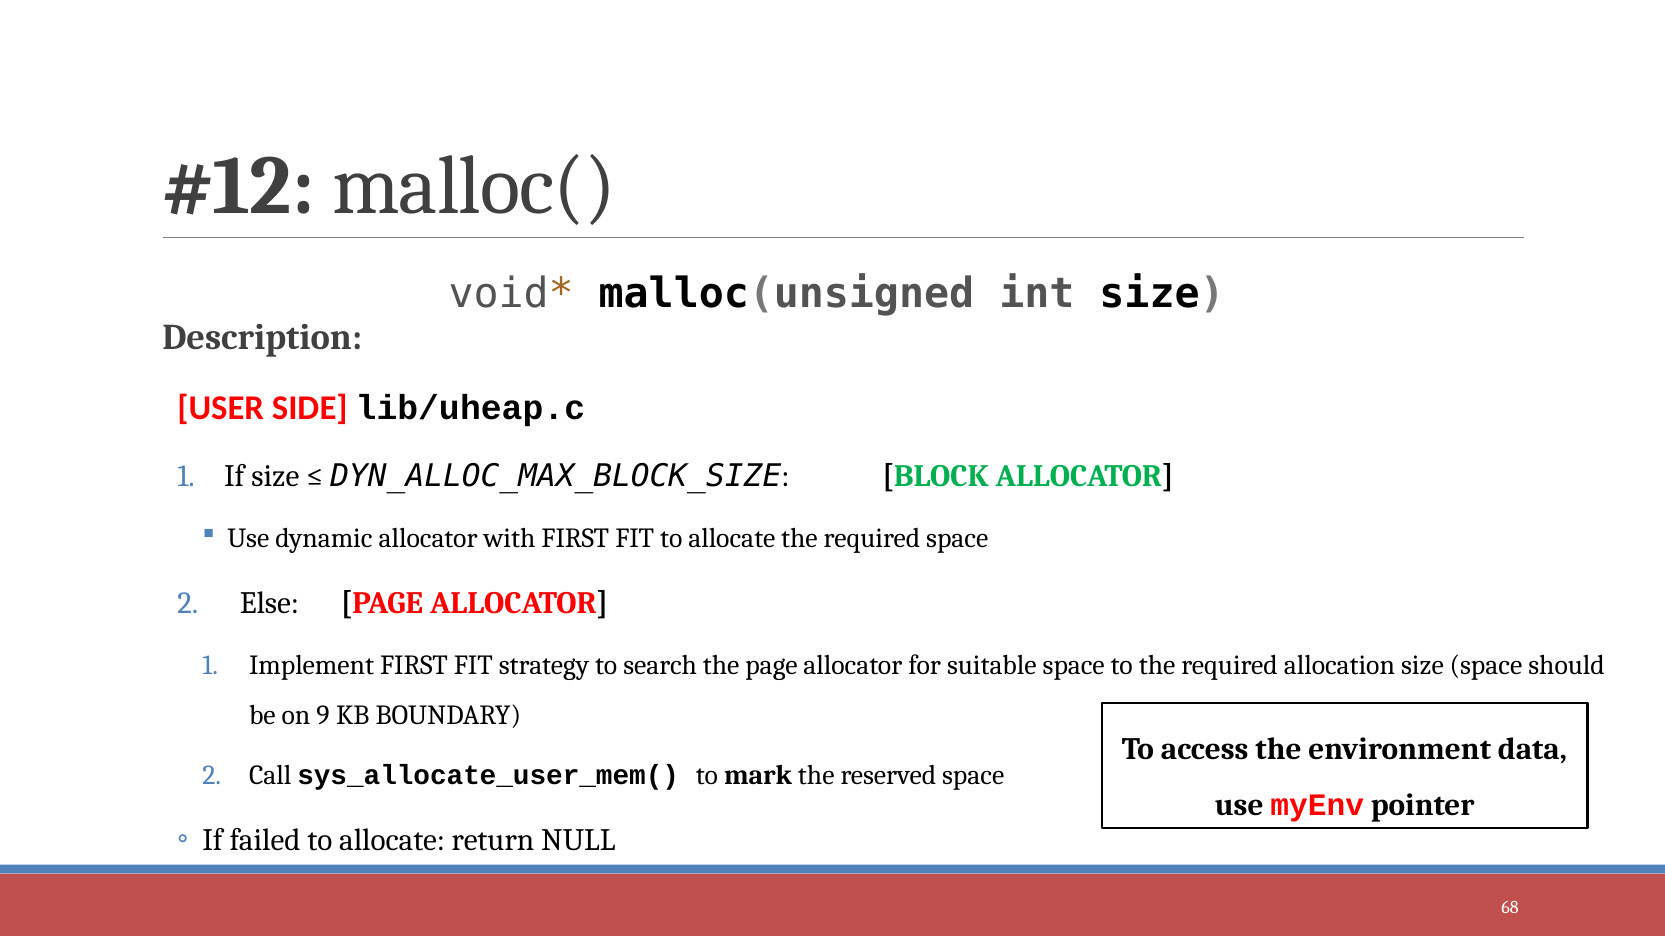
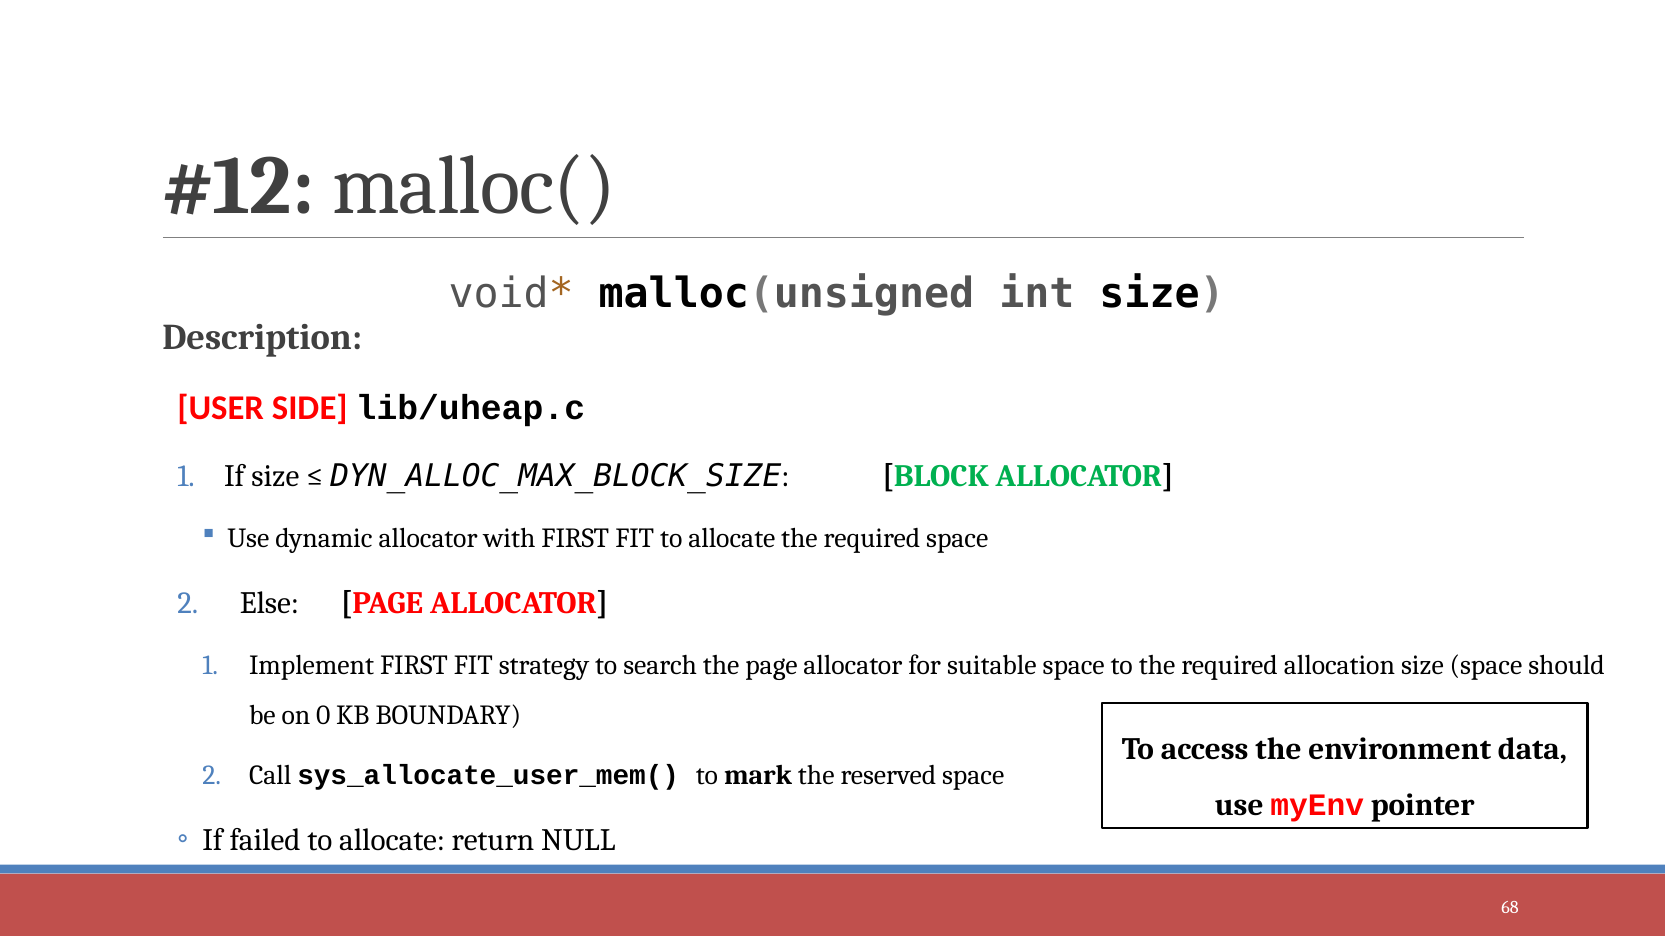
9: 9 -> 0
